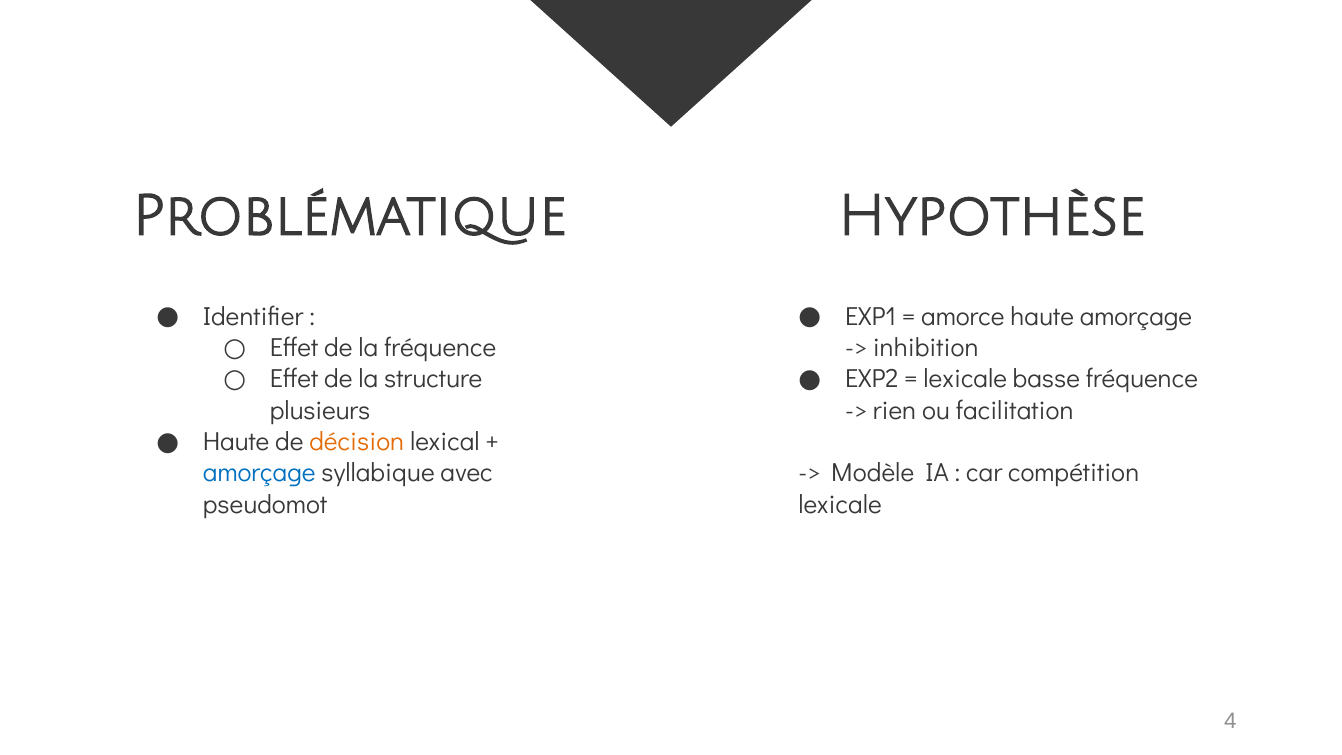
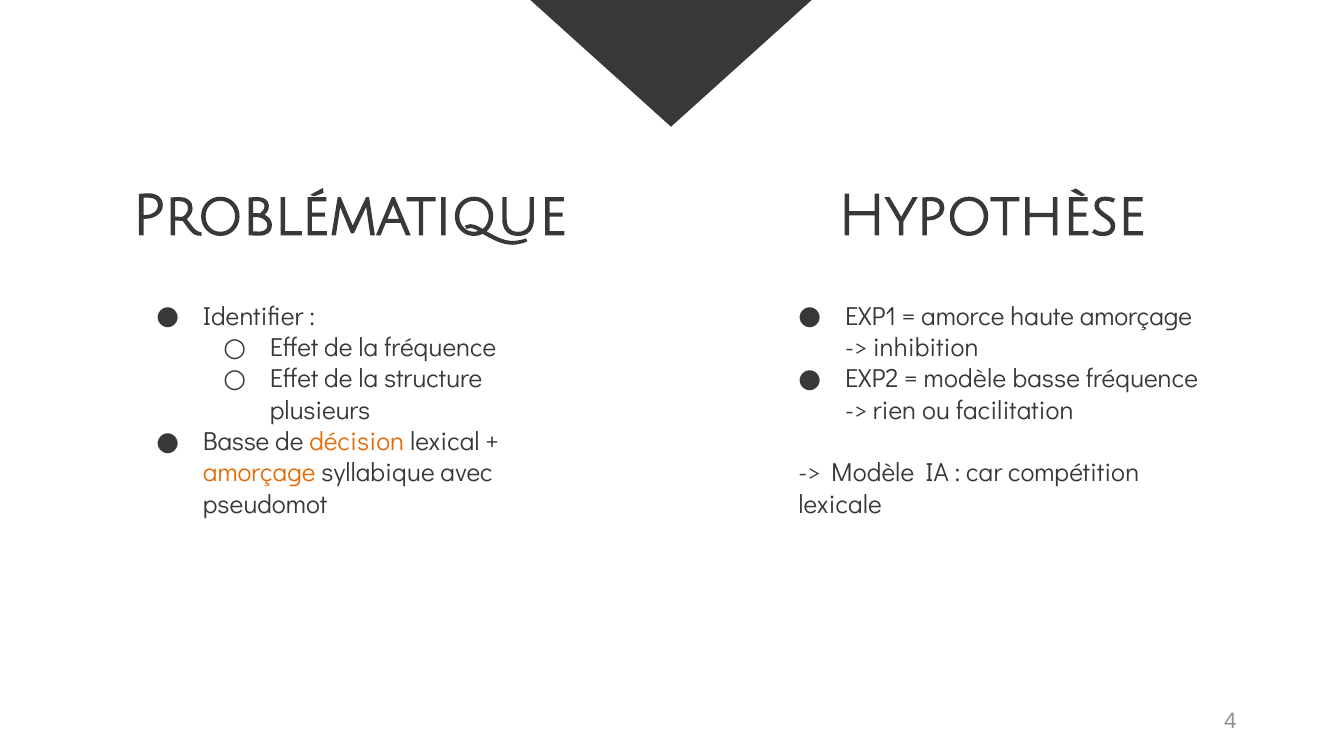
lexicale at (965, 379): lexicale -> modèle
Haute at (236, 442): Haute -> Basse
amorçage at (259, 473) colour: blue -> orange
